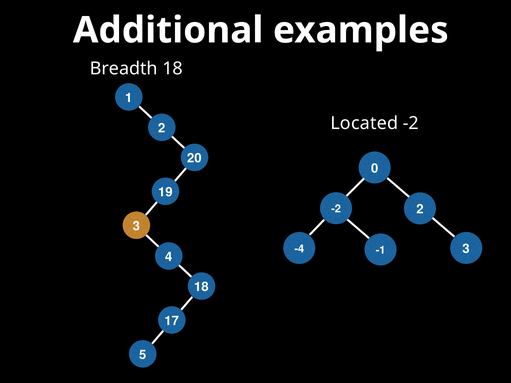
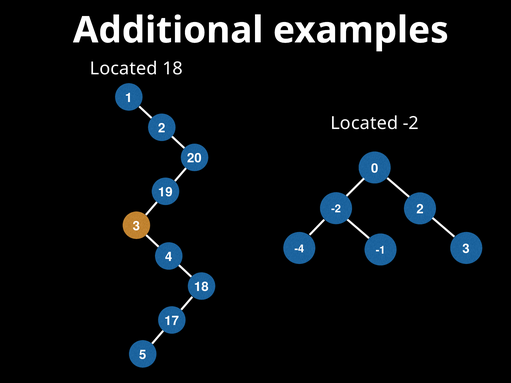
Breadth at (124, 69): Breadth -> Located
